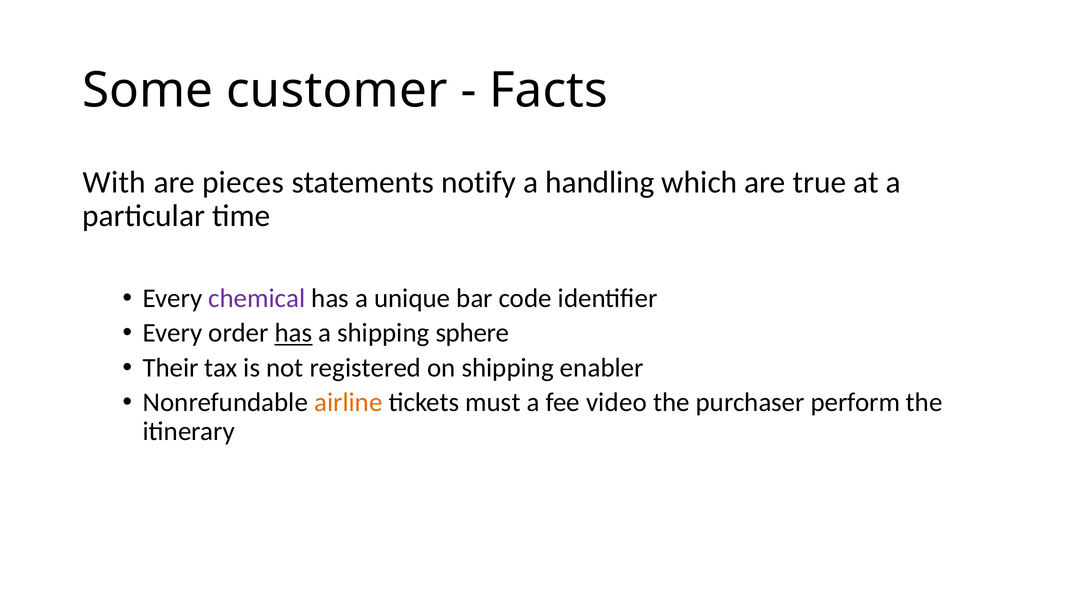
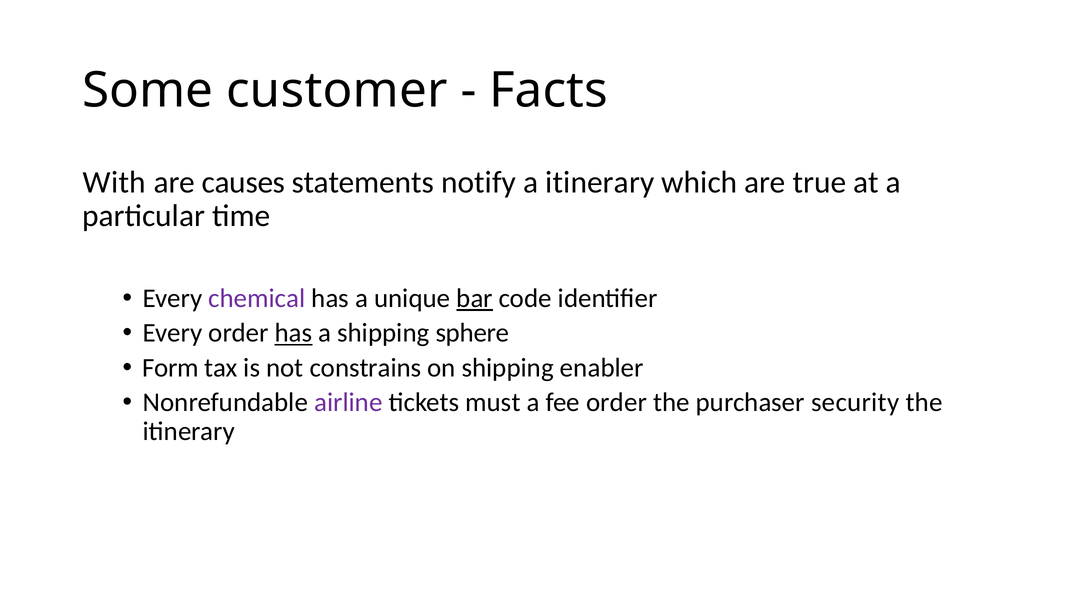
pieces: pieces -> causes
a handling: handling -> itinerary
bar underline: none -> present
Their: Their -> Form
registered: registered -> constrains
airline colour: orange -> purple
fee video: video -> order
perform: perform -> security
